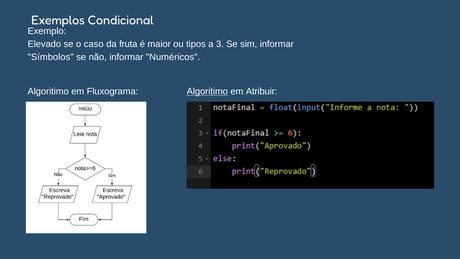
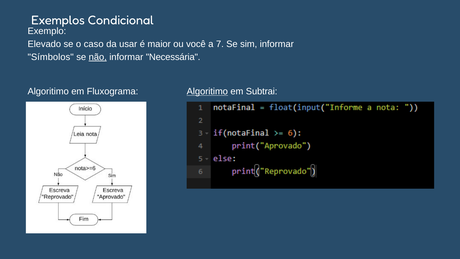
fruta: fruta -> usar
tipos: tipos -> você
3: 3 -> 7
não underline: none -> present
Numéricos: Numéricos -> Necessária
Atribuir: Atribuir -> Subtrai
